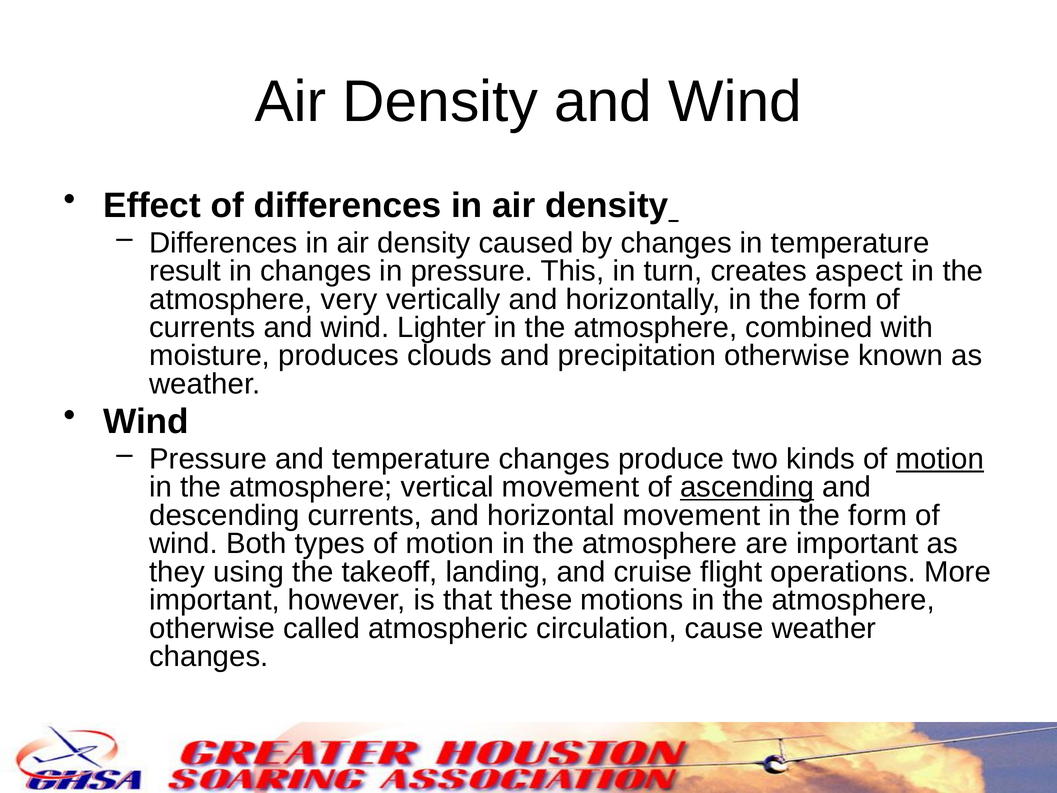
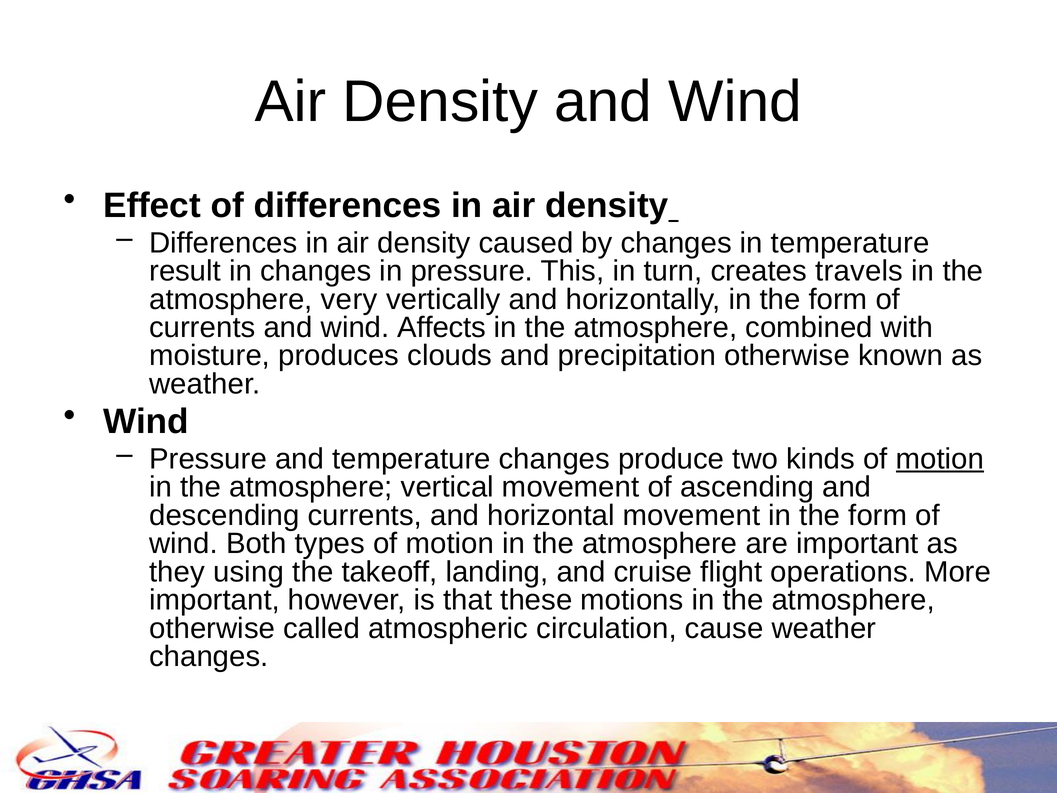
aspect: aspect -> travels
Lighter: Lighter -> Affects
ascending underline: present -> none
